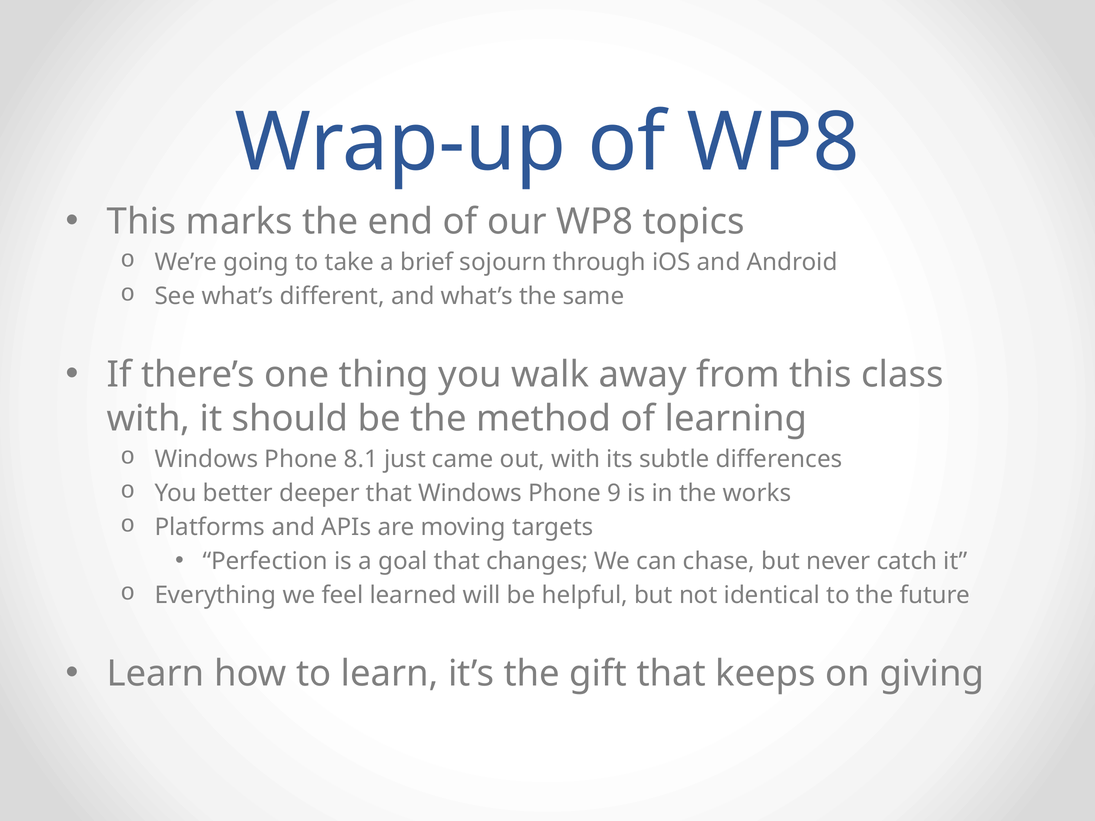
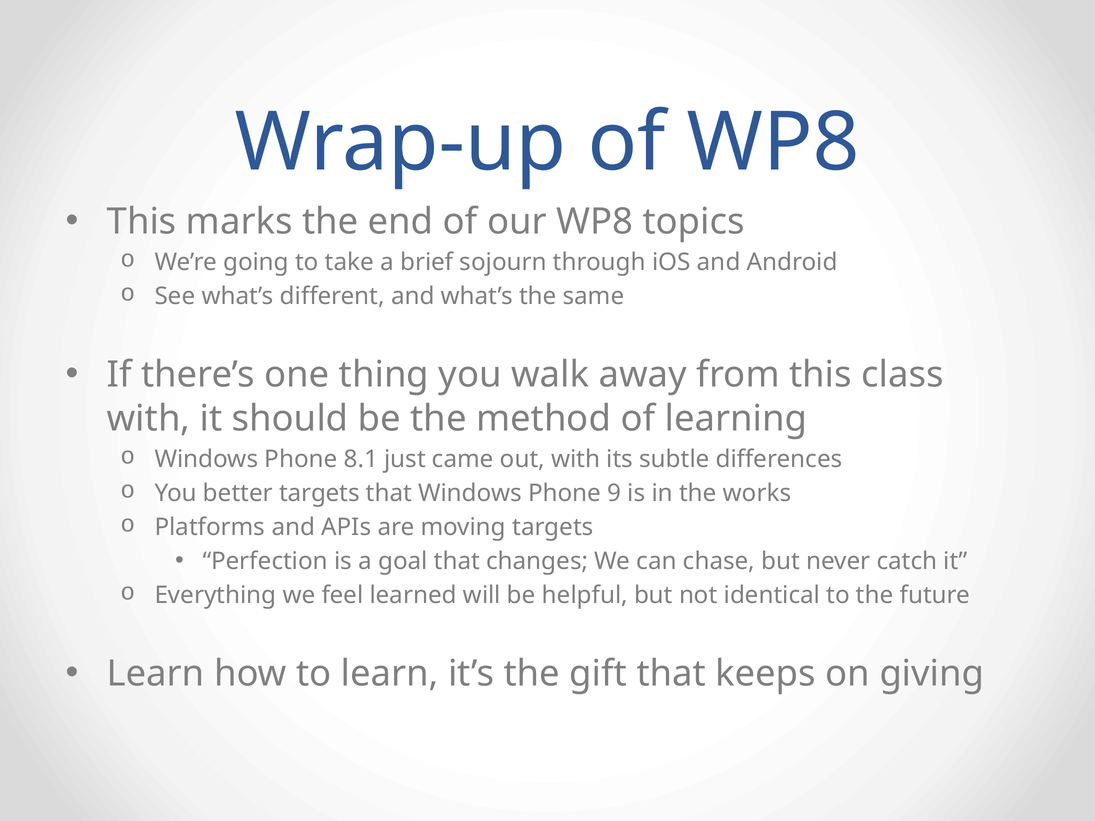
better deeper: deeper -> targets
